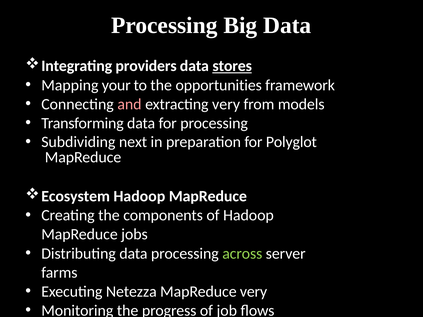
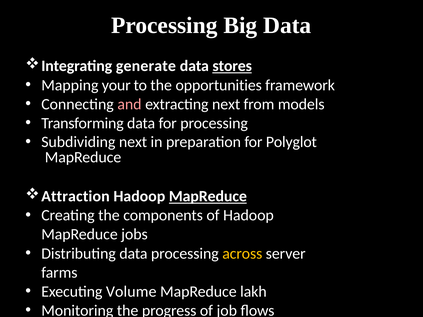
providers: providers -> generate
extracting very: very -> next
Ecosystem: Ecosystem -> Attraction
MapReduce at (208, 196) underline: none -> present
across colour: light green -> yellow
Netezza: Netezza -> Volume
MapReduce very: very -> lakh
